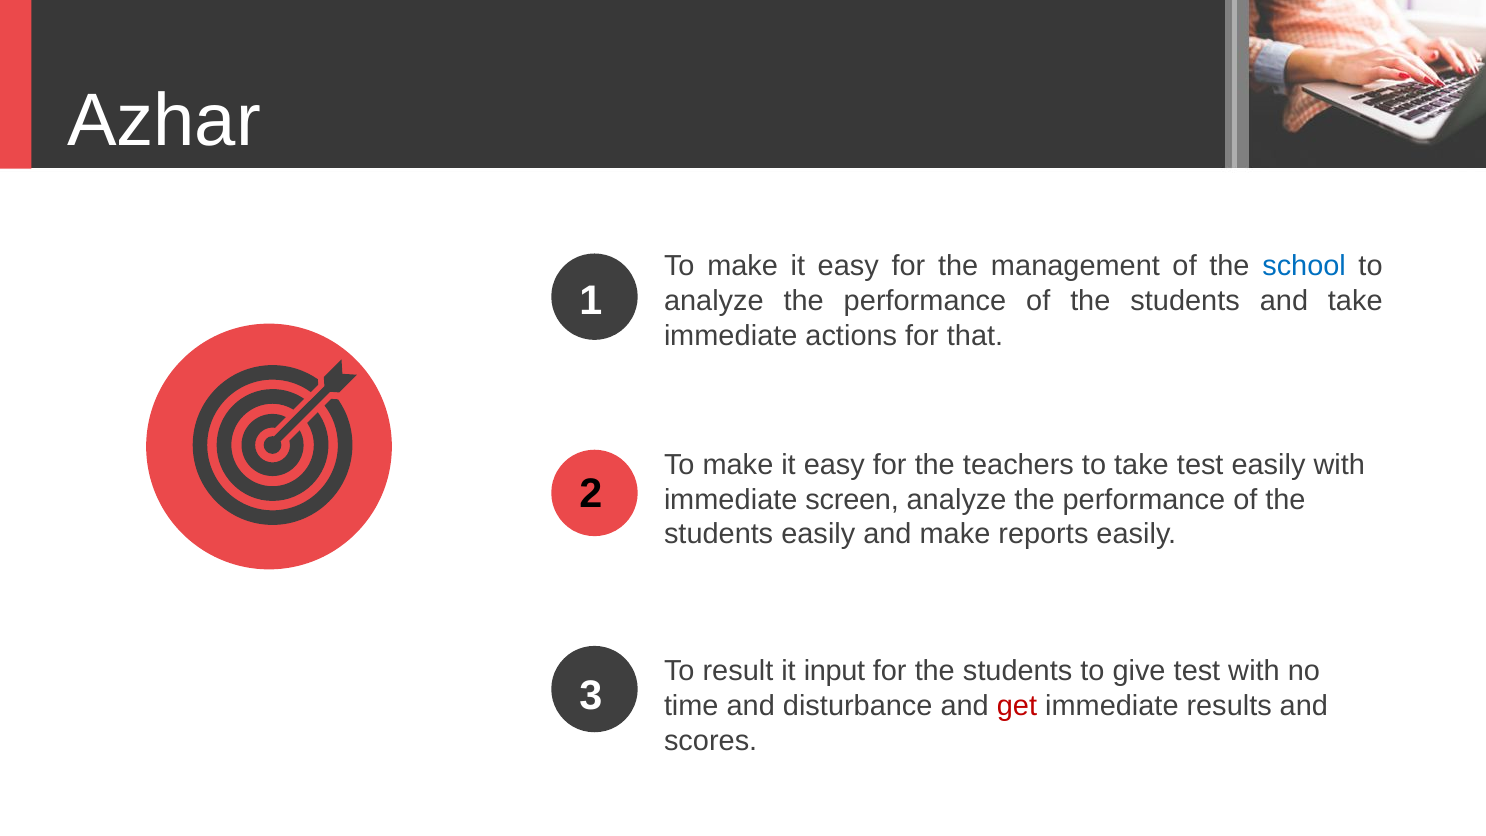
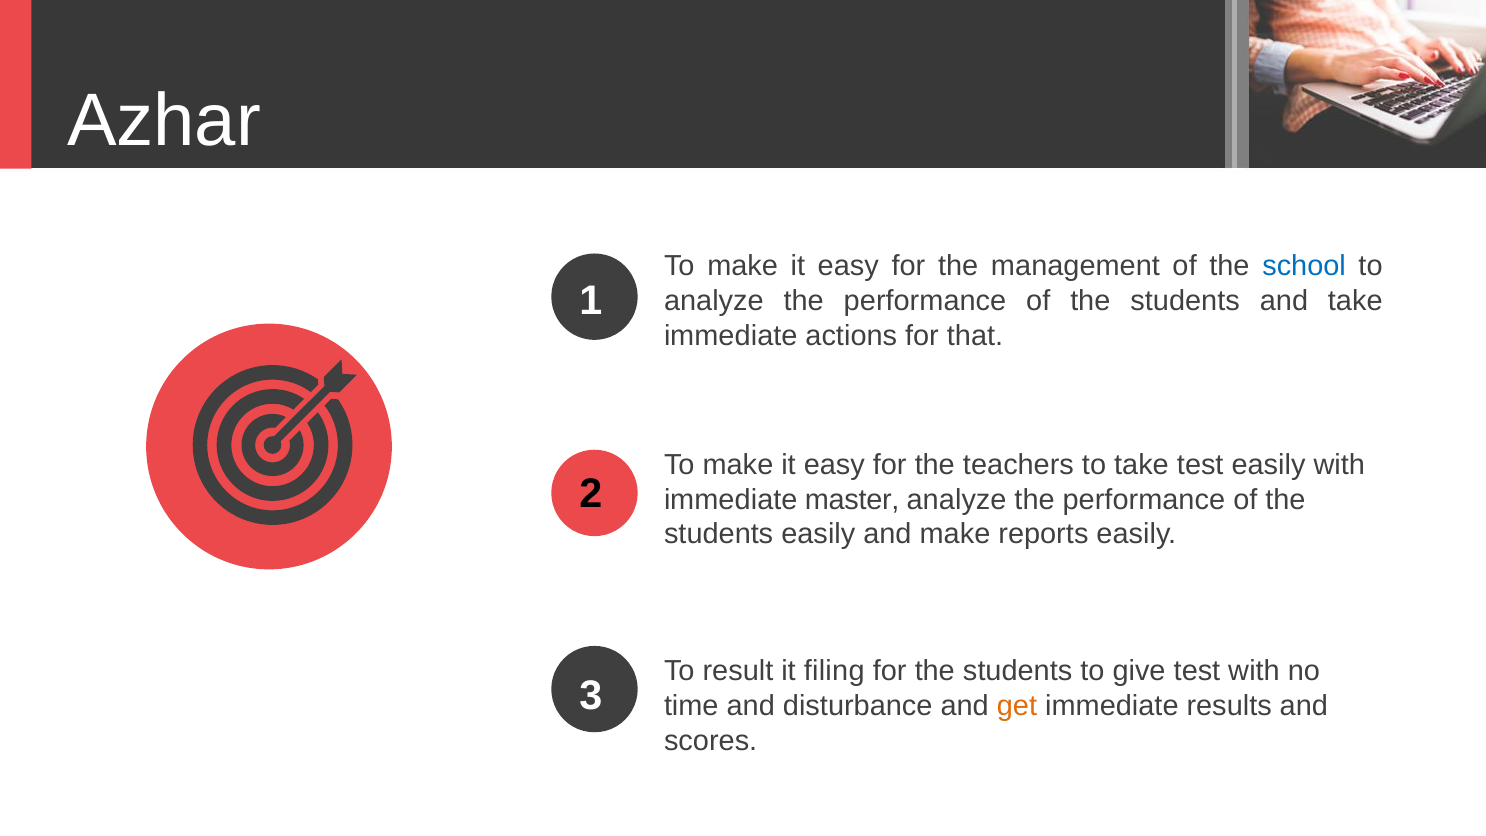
screen: screen -> master
input: input -> filing
get colour: red -> orange
